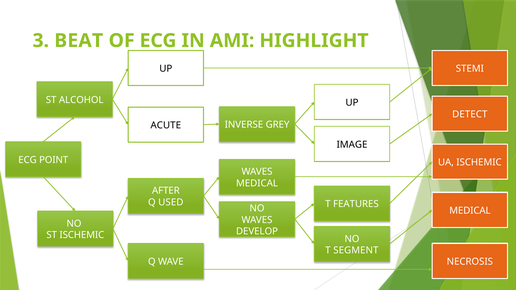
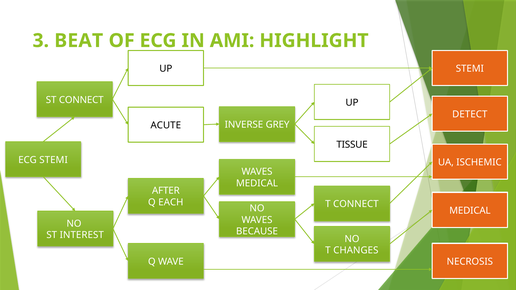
ST ALCOHOL: ALCOHOL -> CONNECT
IMAGE: IMAGE -> TISSUE
ECG POINT: POINT -> STEMI
USED: USED -> EACH
T FEATURES: FEATURES -> CONNECT
DEVELOP: DEVELOP -> BECAUSE
ST ISCHEMIC: ISCHEMIC -> INTEREST
SEGMENT: SEGMENT -> CHANGES
